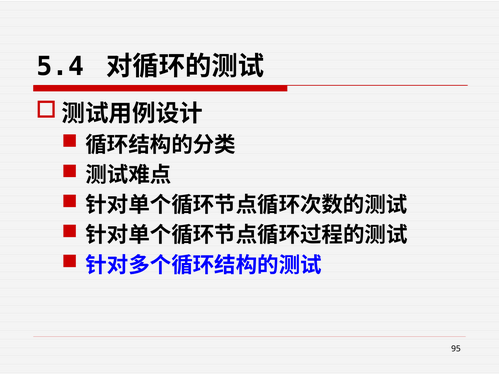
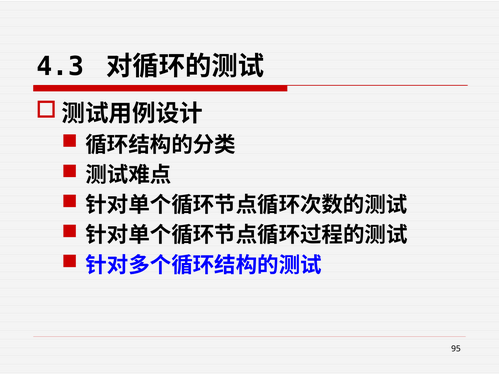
5.4: 5.4 -> 4.3
